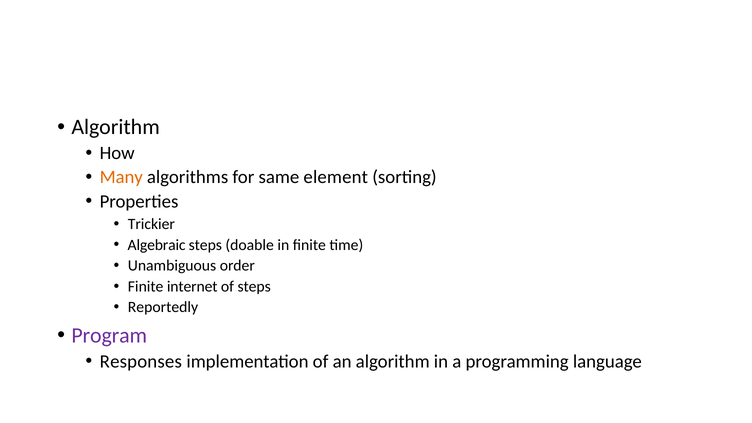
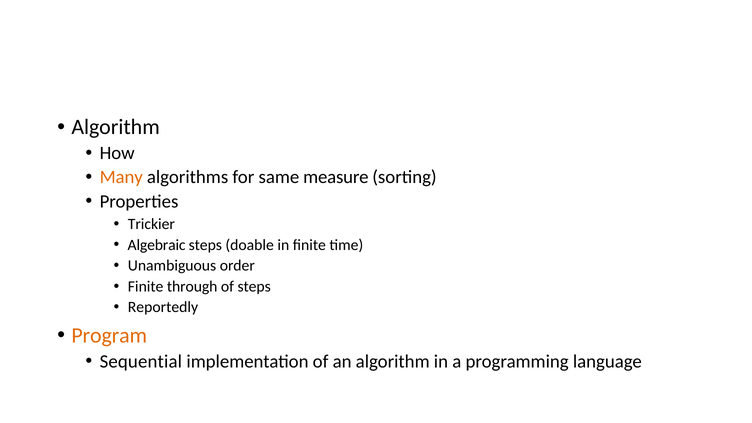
element: element -> measure
internet: internet -> through
Program colour: purple -> orange
Responses: Responses -> Sequential
